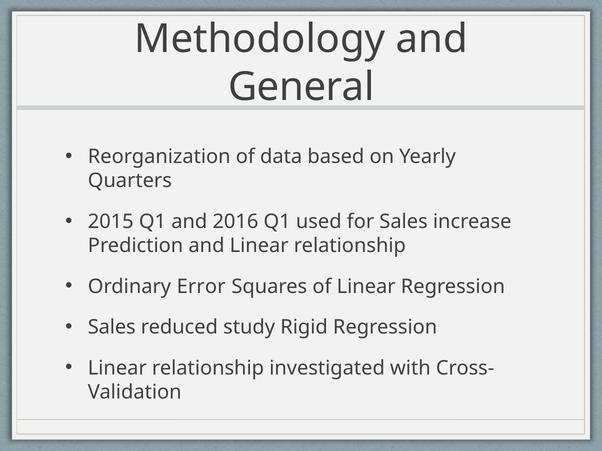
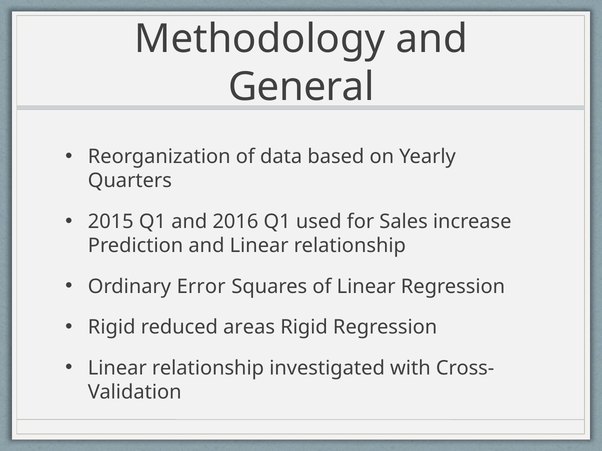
Sales at (112, 328): Sales -> Rigid
study: study -> areas
